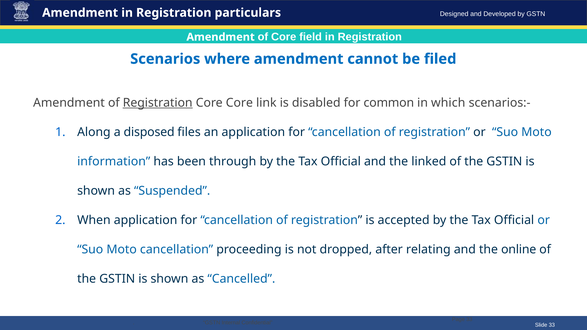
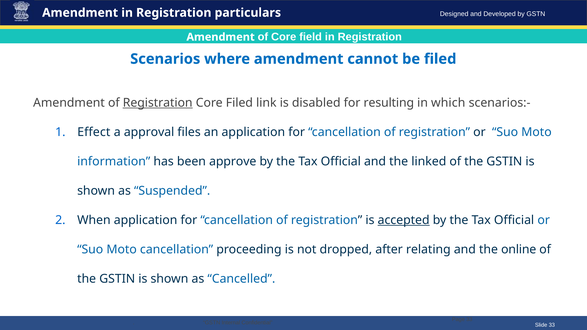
Core Core: Core -> Filed
common: common -> resulting
Along: Along -> Effect
disposed: disposed -> approval
through: through -> approve
accepted underline: none -> present
